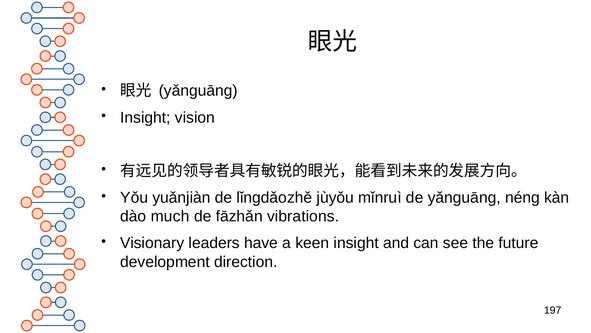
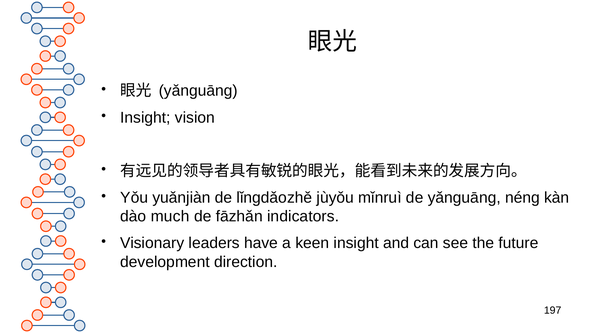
vibrations: vibrations -> indicators
